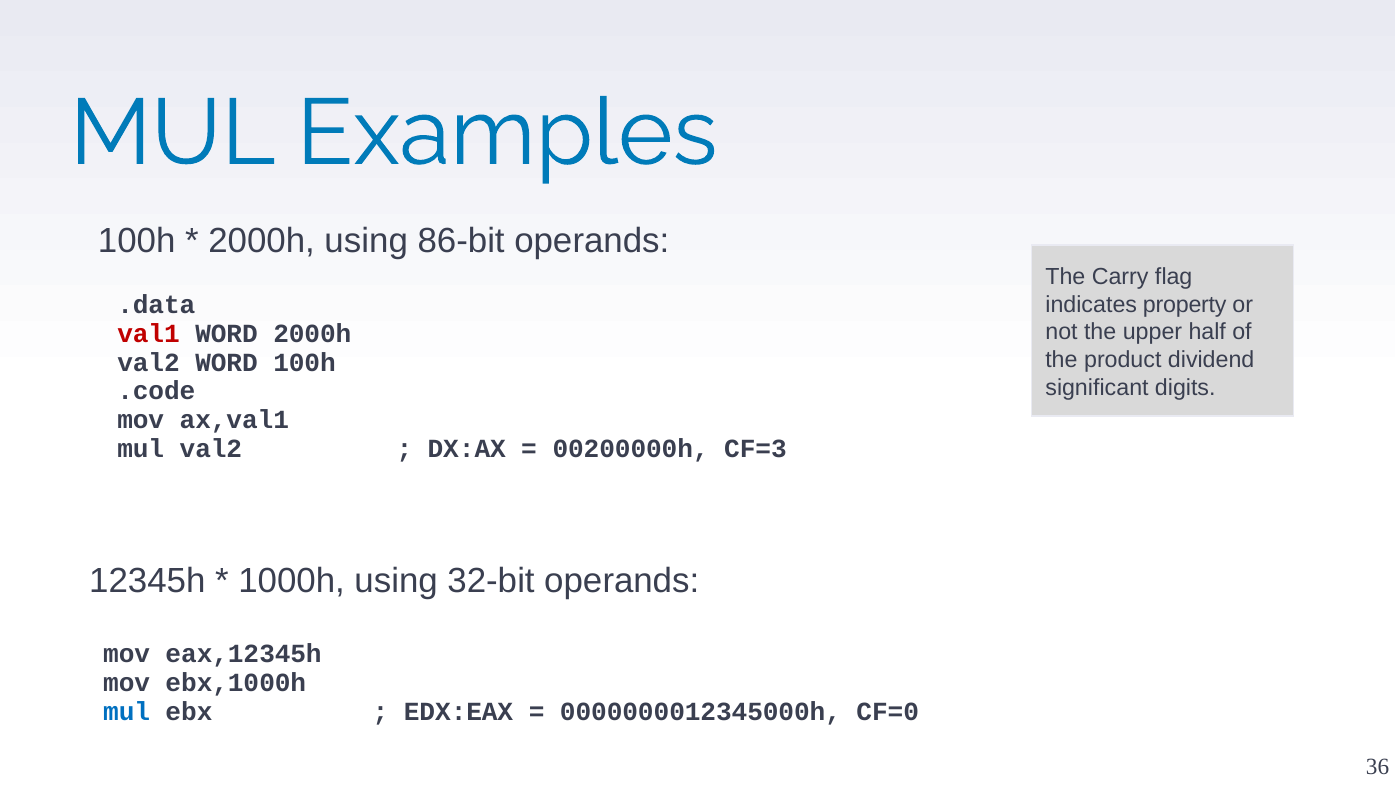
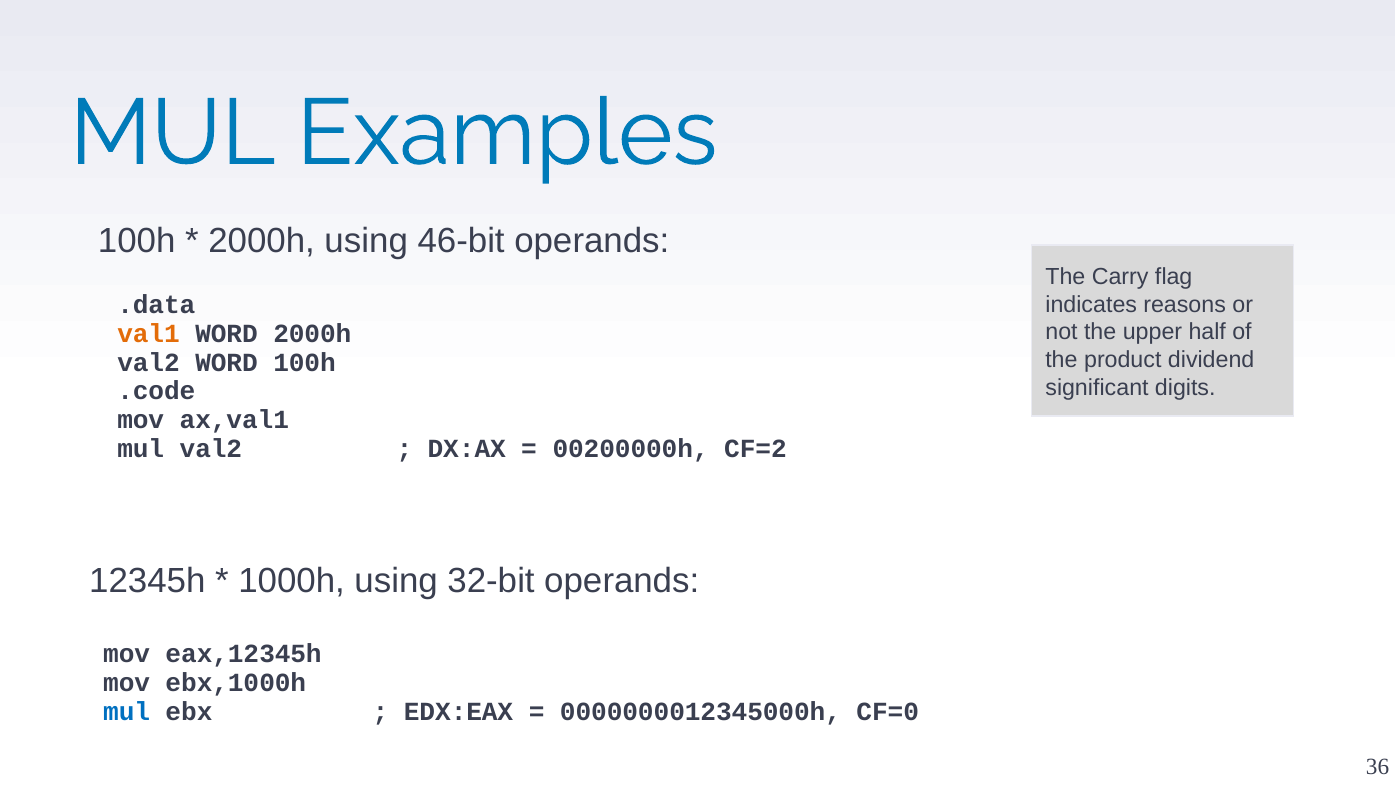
86-bit: 86-bit -> 46-bit
property: property -> reasons
val1 colour: red -> orange
CF=3: CF=3 -> CF=2
